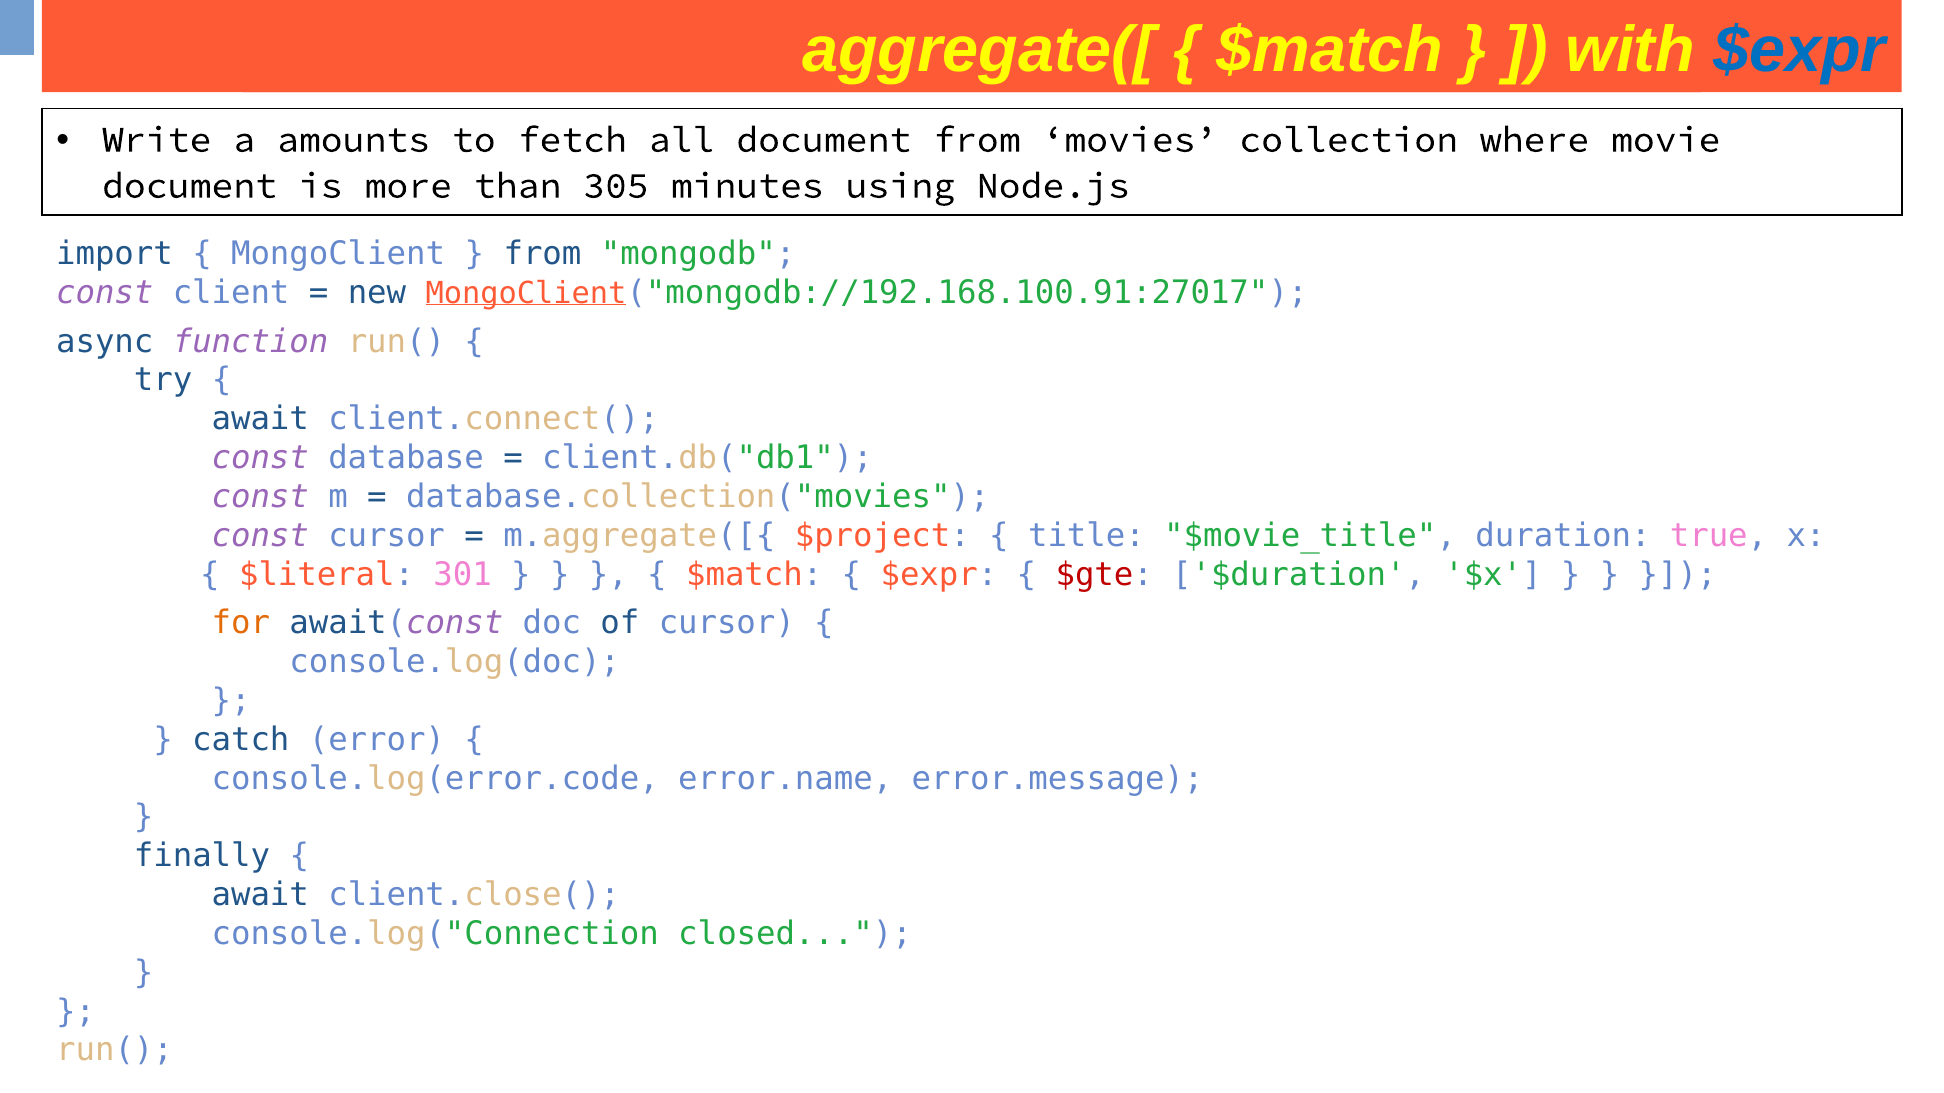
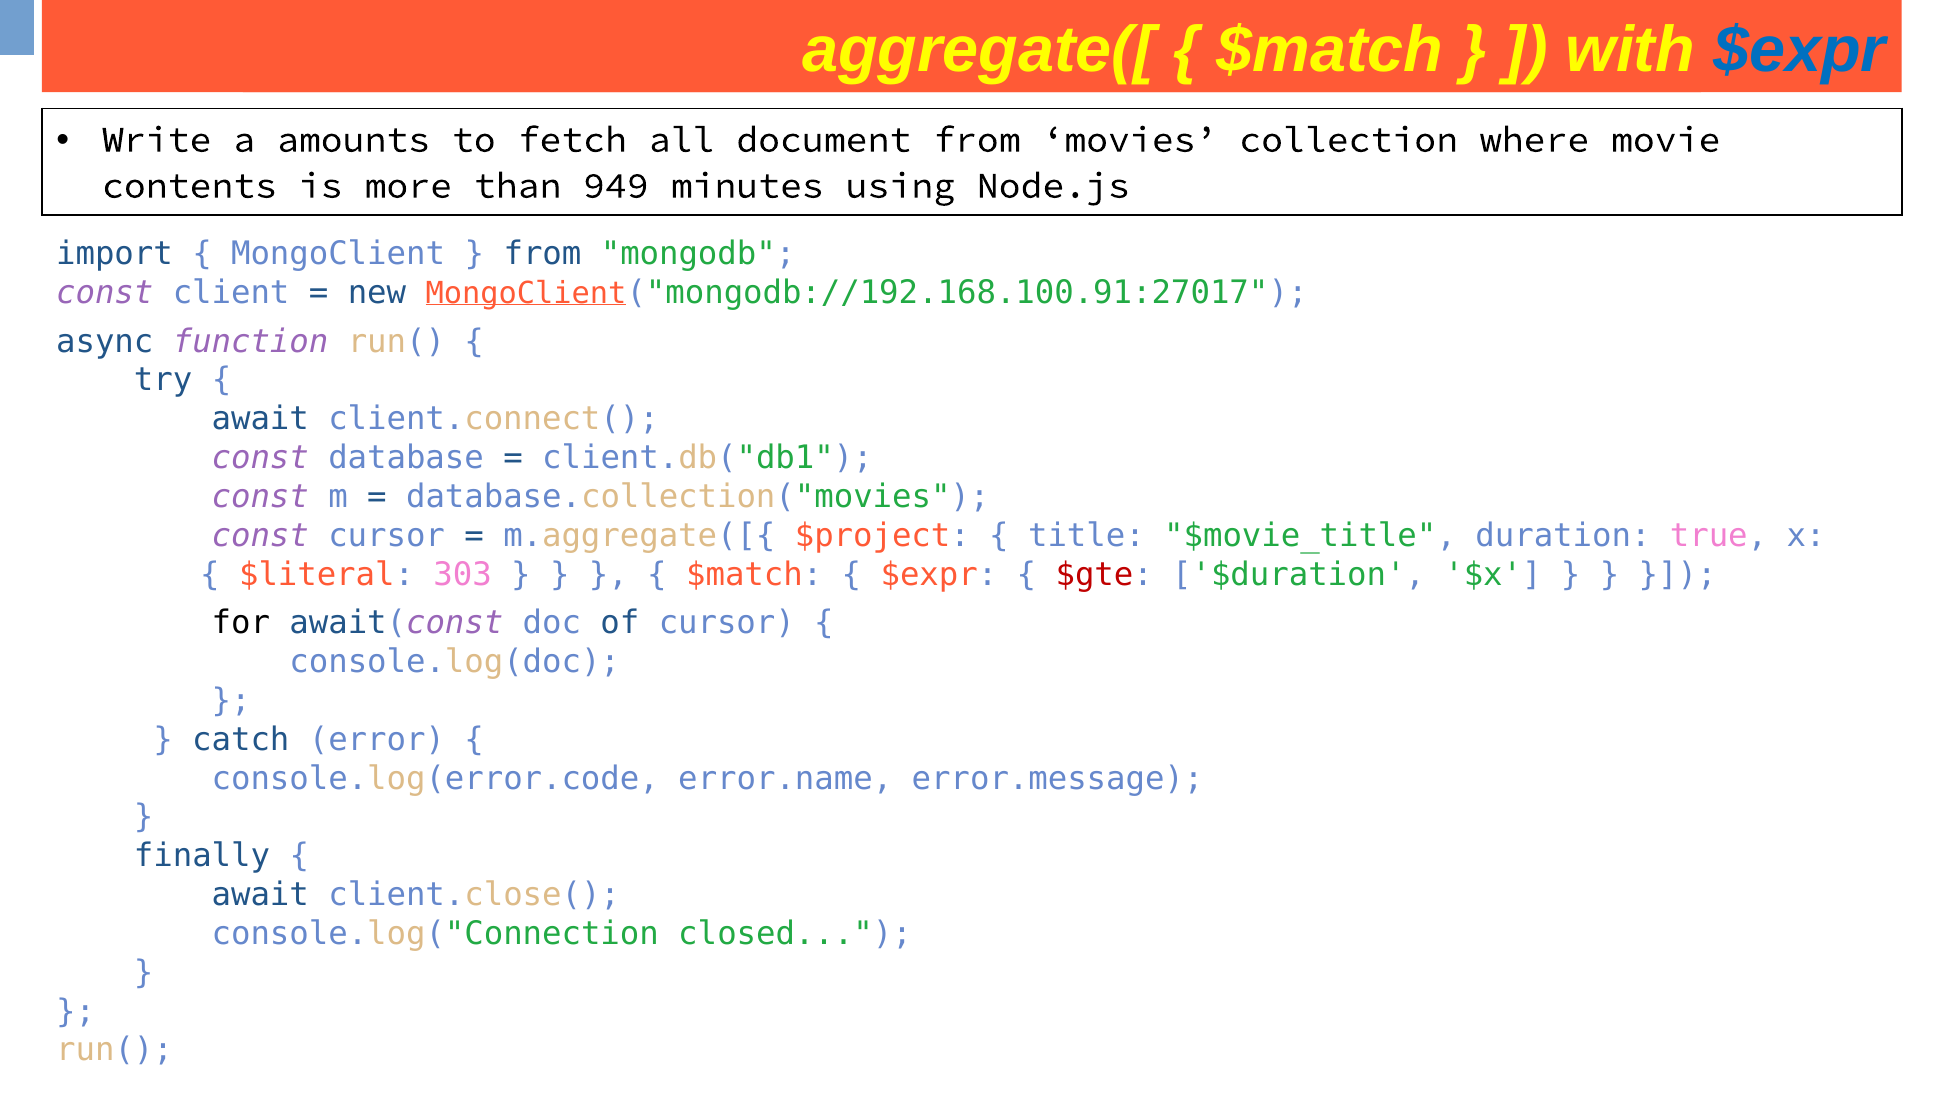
document at (190, 186): document -> contents
305: 305 -> 949
301: 301 -> 303
for colour: orange -> black
